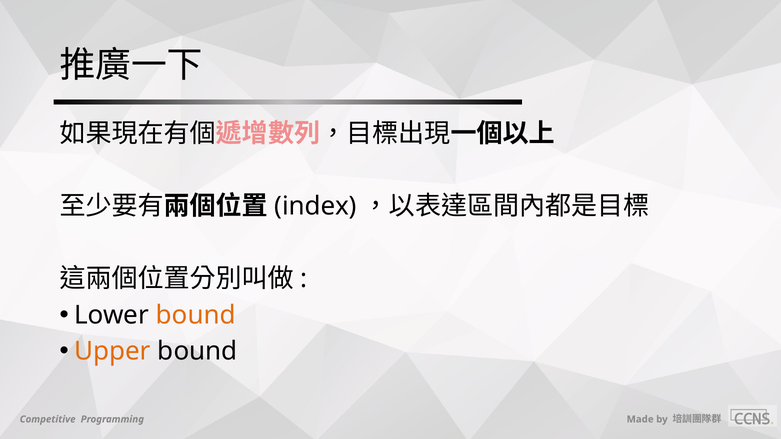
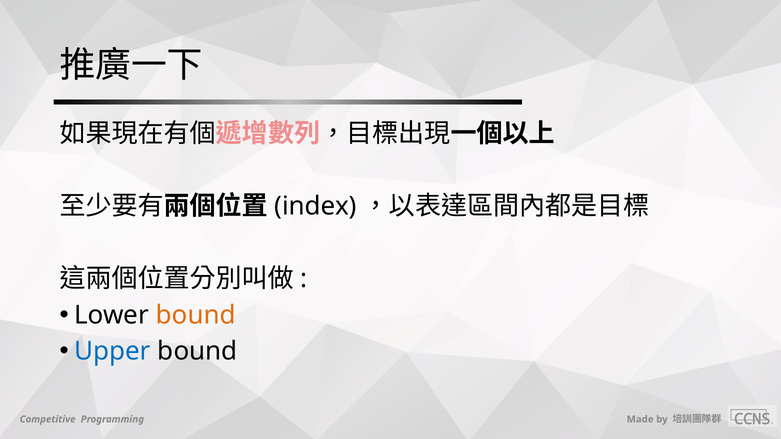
Upper colour: orange -> blue
